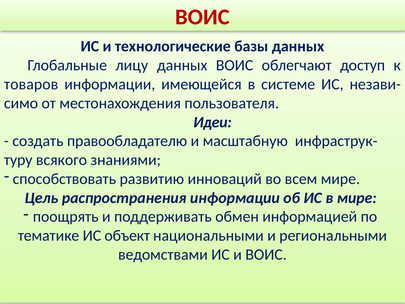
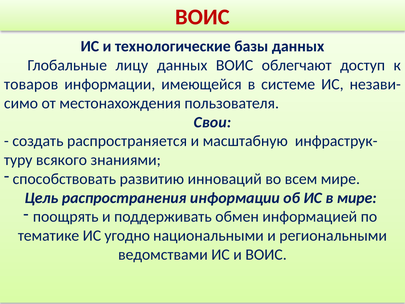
Идеи: Идеи -> Свои
правообладателю: правообладателю -> распространяется
объект: объект -> угодно
